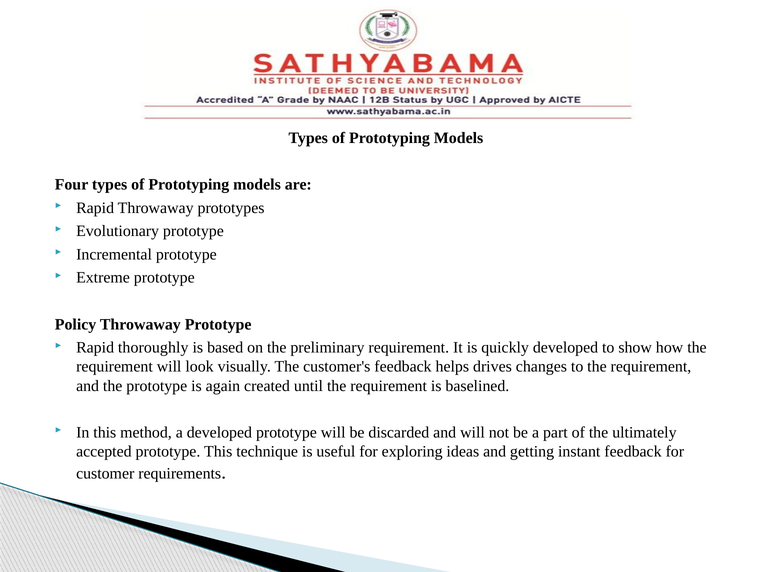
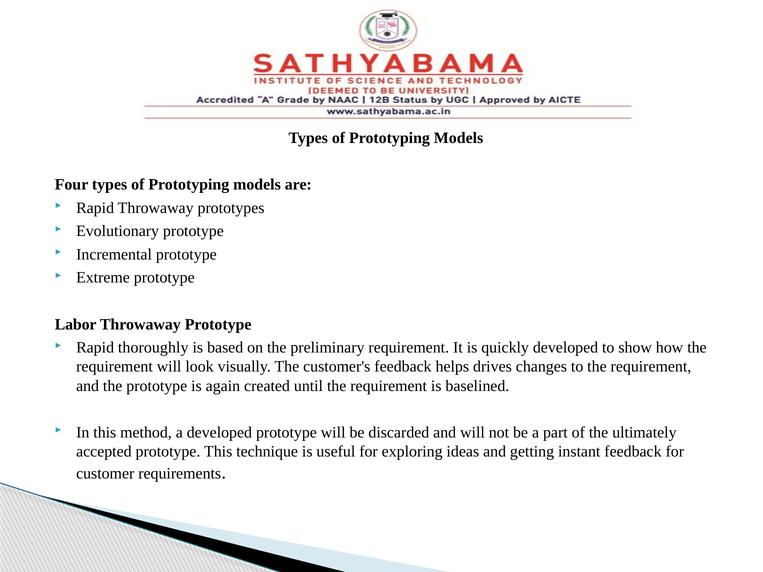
Policy: Policy -> Labor
